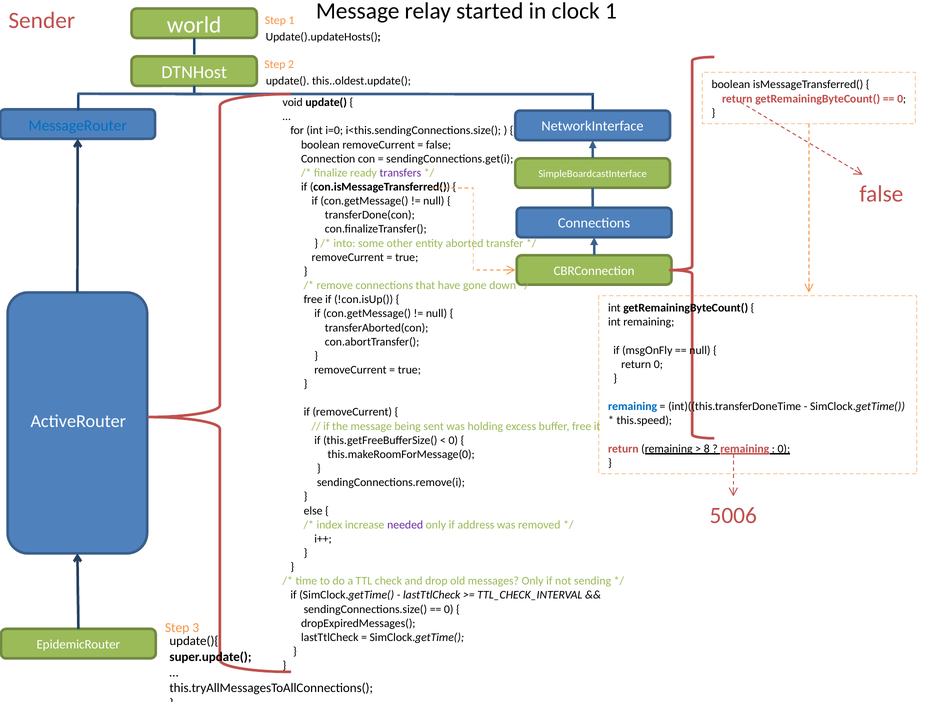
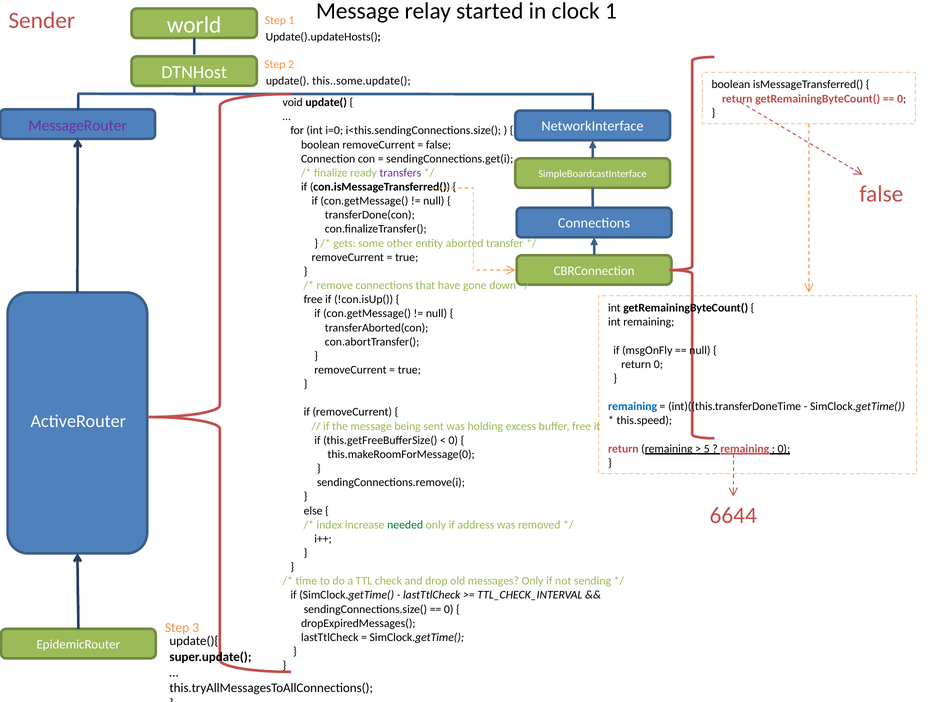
this..oldest.update(: this..oldest.update( -> this..some.update(
MessageRouter colour: blue -> purple
into: into -> gets
8: 8 -> 5
5006: 5006 -> 6644
needed colour: purple -> green
